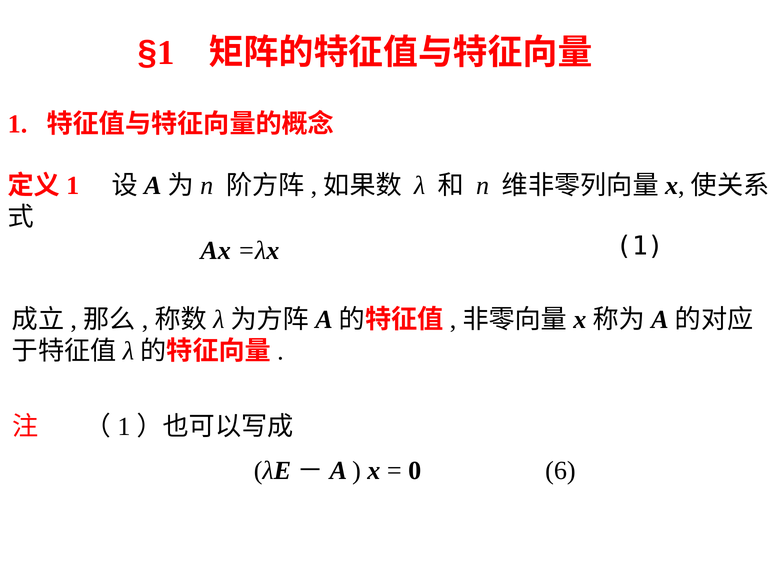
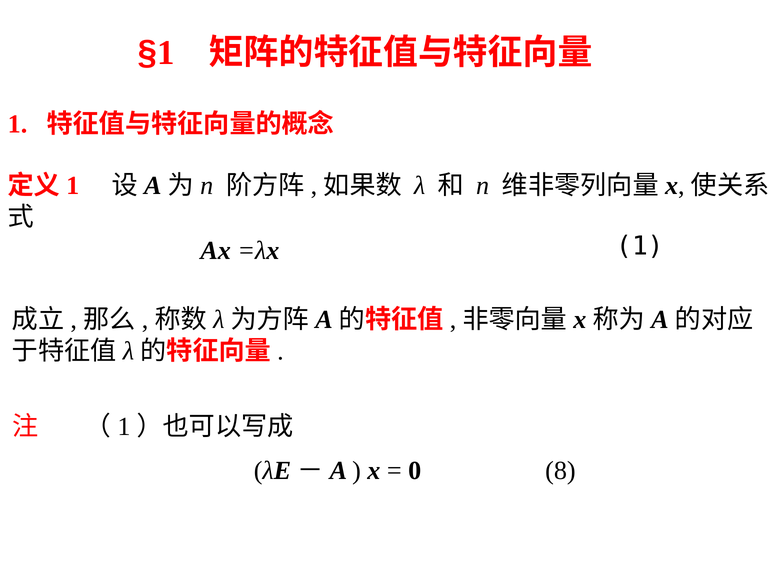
6: 6 -> 8
